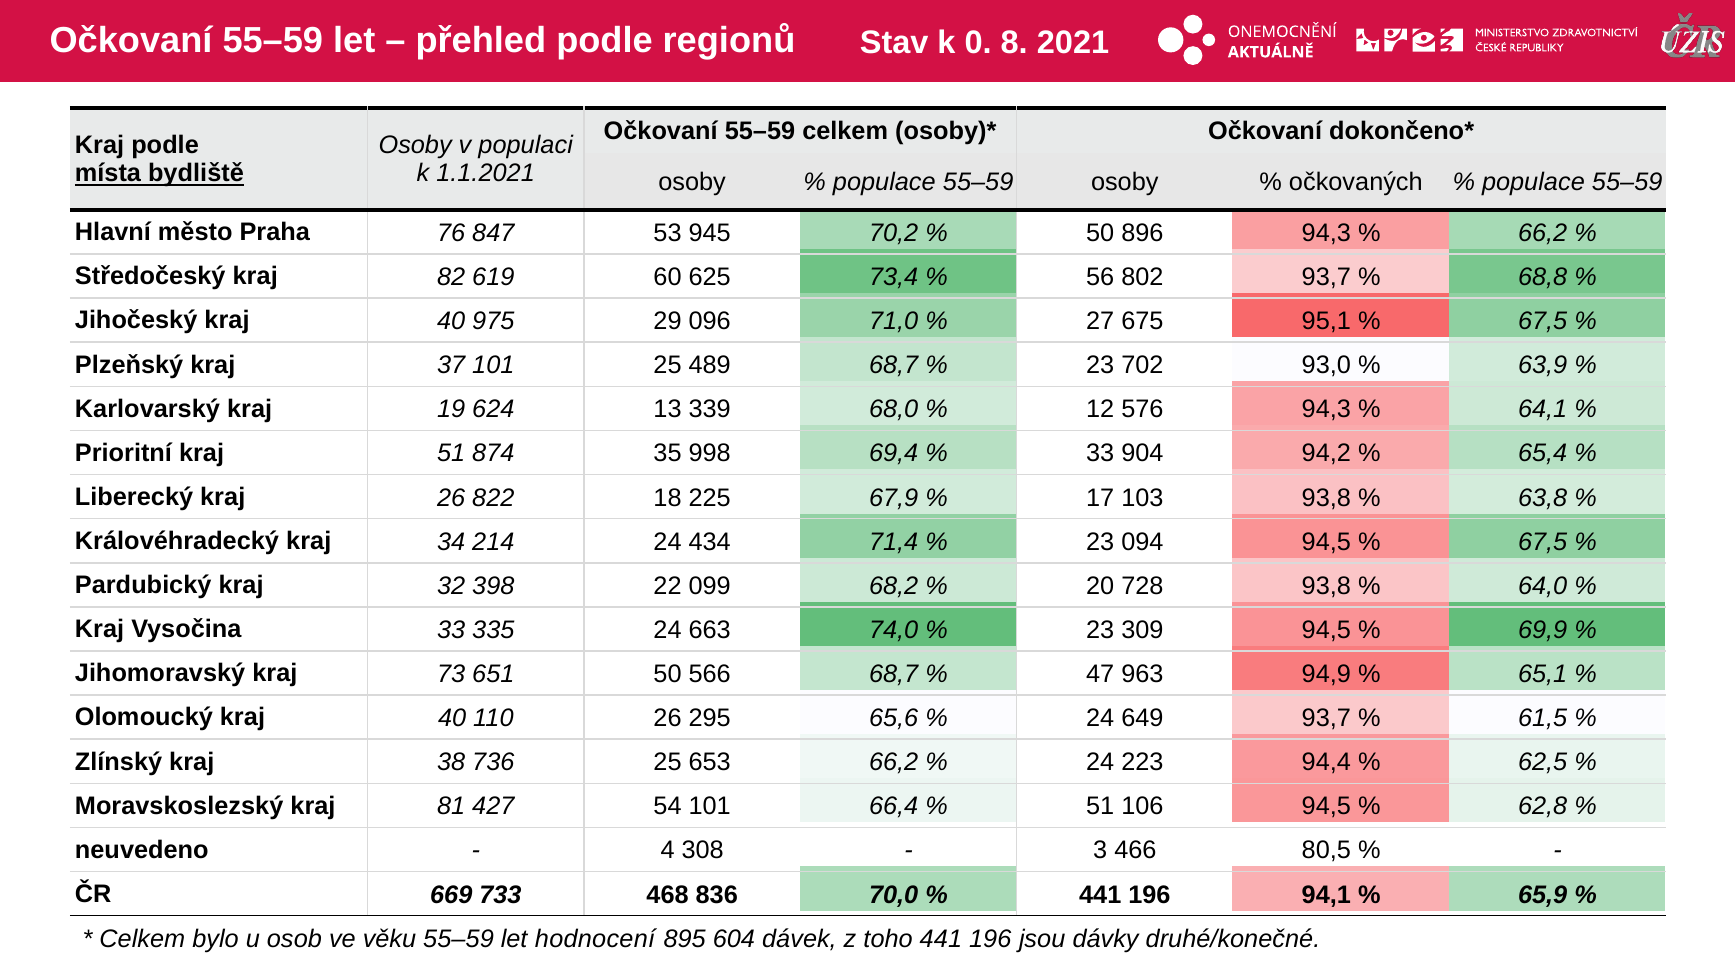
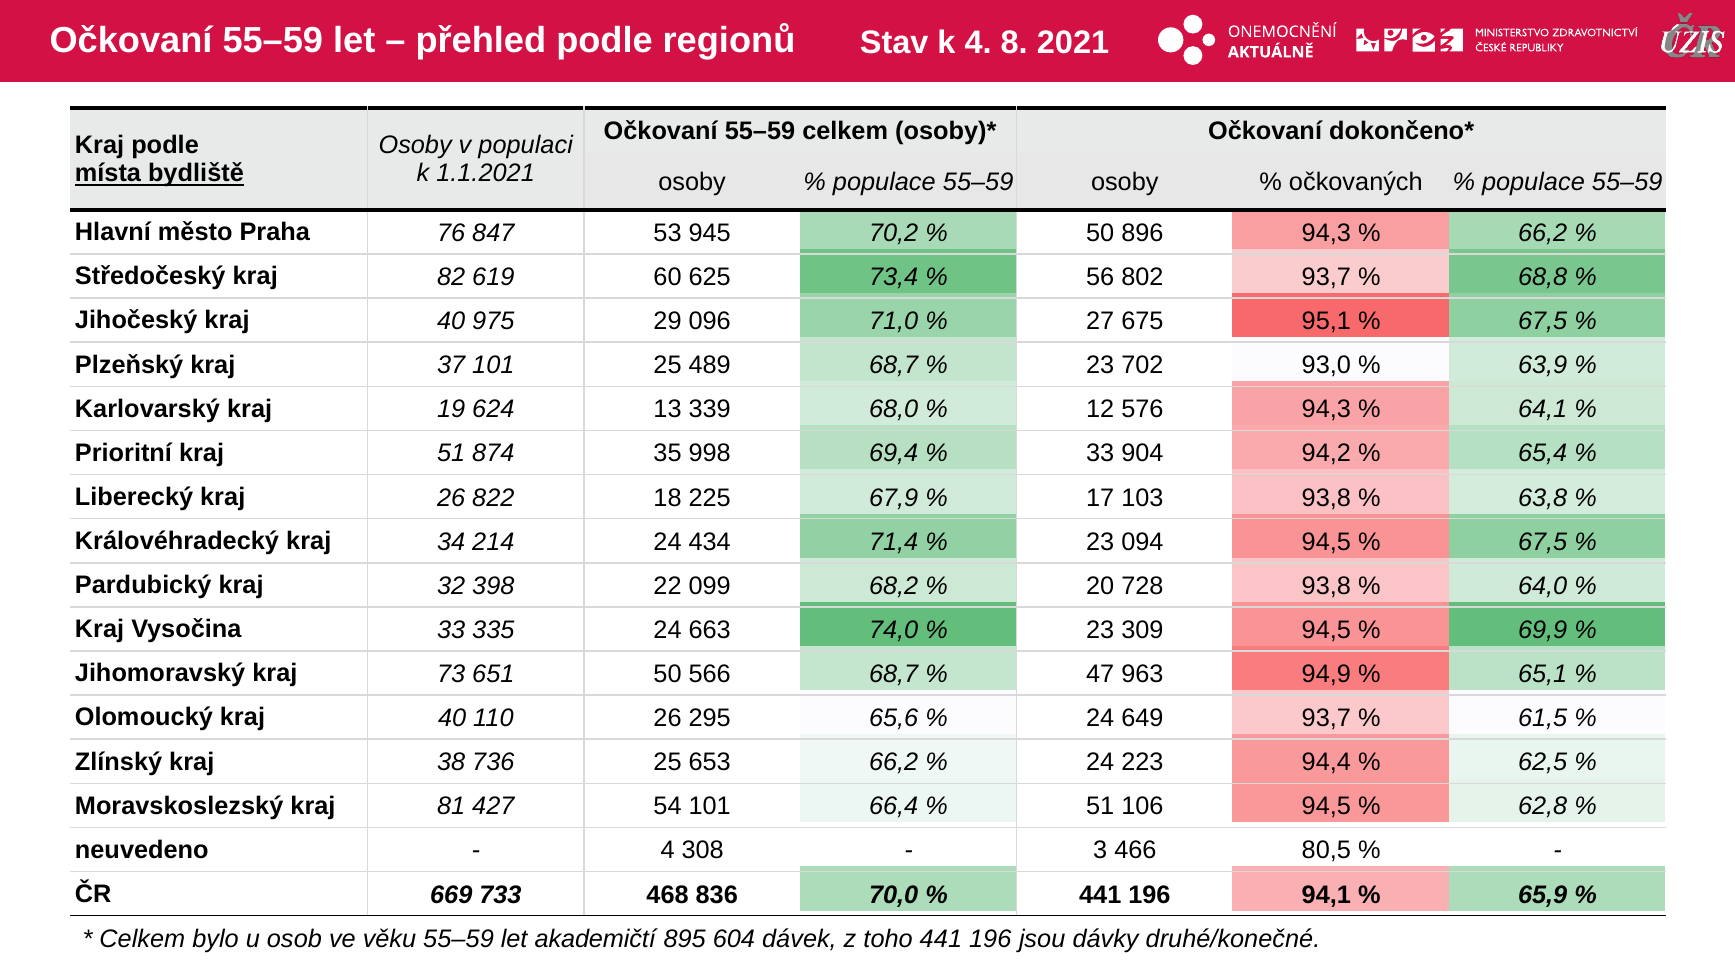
k 0: 0 -> 4
hodnocení: hodnocení -> akademičtí
